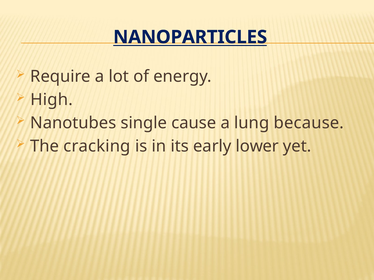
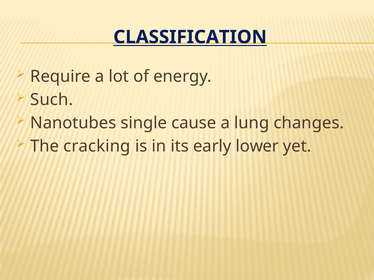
NANOPARTICLES: NANOPARTICLES -> CLASSIFICATION
High: High -> Such
because: because -> changes
